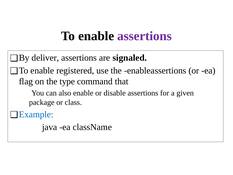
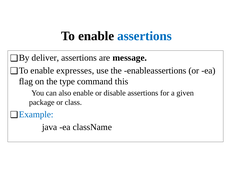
assertions at (145, 36) colour: purple -> blue
signaled: signaled -> message
registered: registered -> expresses
that: that -> this
